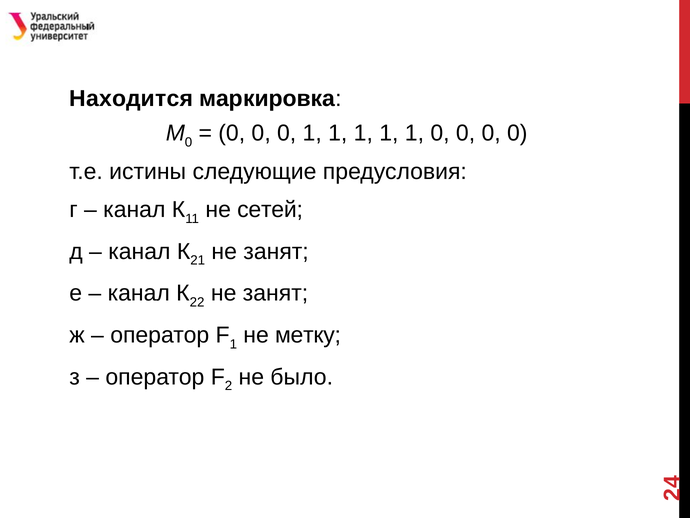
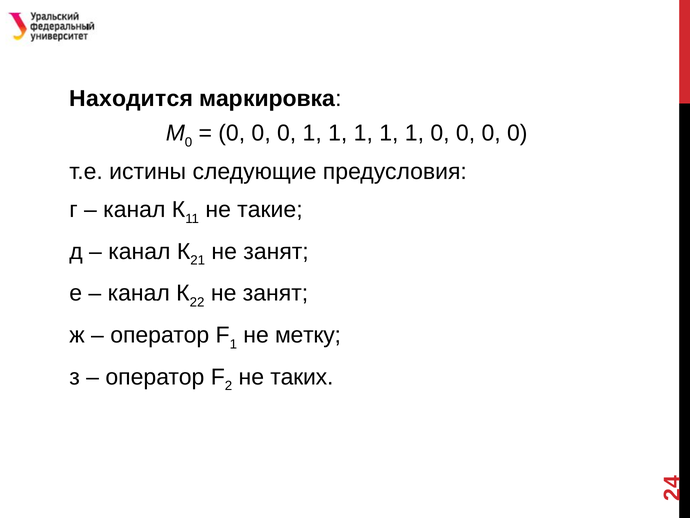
сетей: сетей -> такие
было: было -> таких
